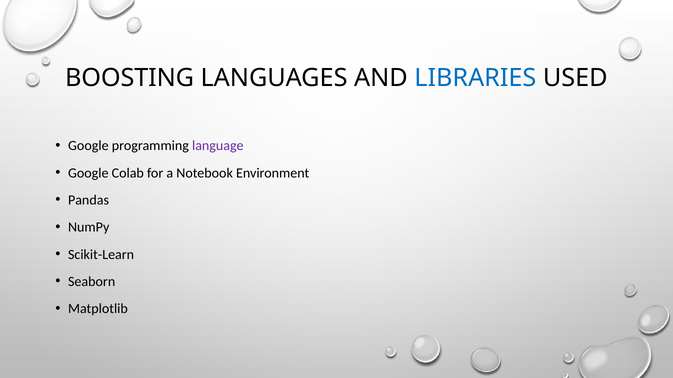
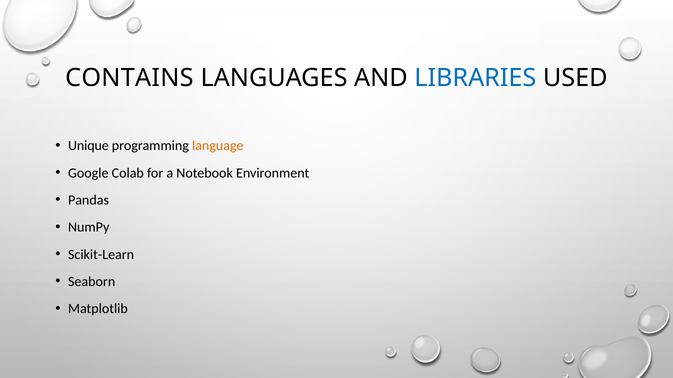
BOOSTING: BOOSTING -> CONTAINS
Google at (88, 146): Google -> Unique
language colour: purple -> orange
